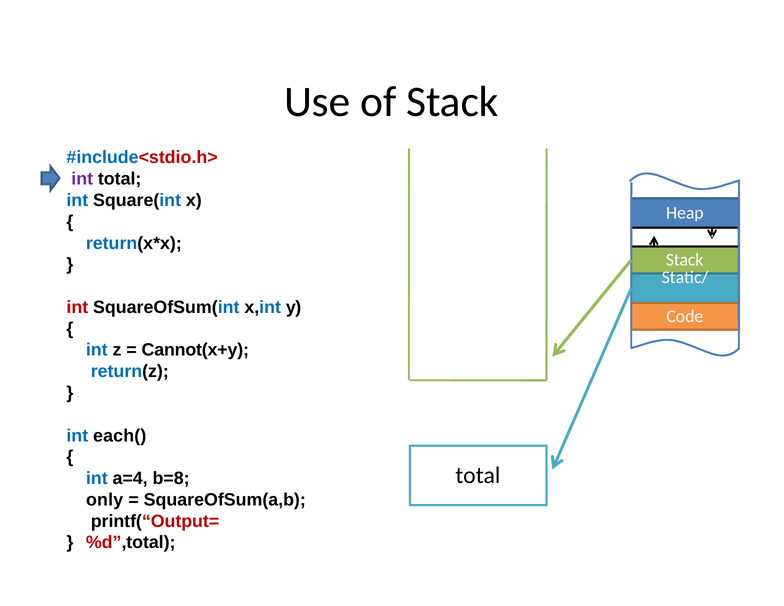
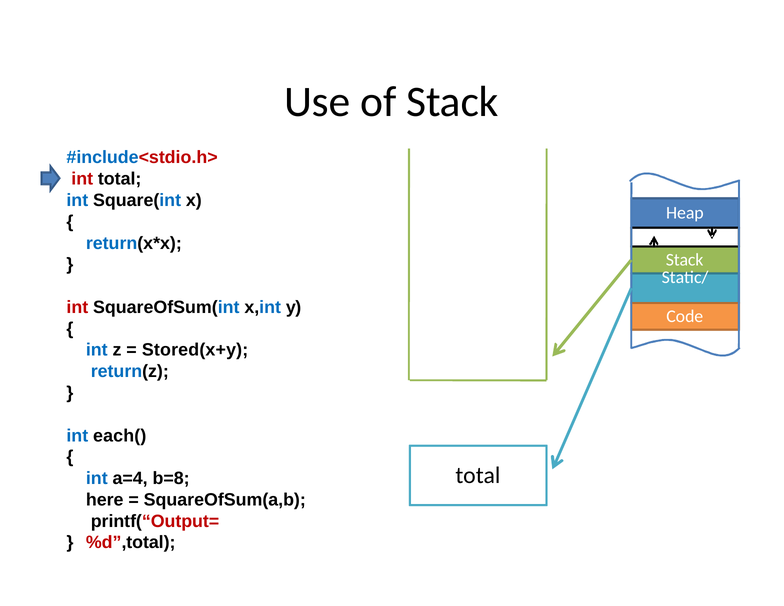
int at (82, 179) colour: purple -> red
Cannot(x+y: Cannot(x+y -> Stored(x+y
only: only -> here
